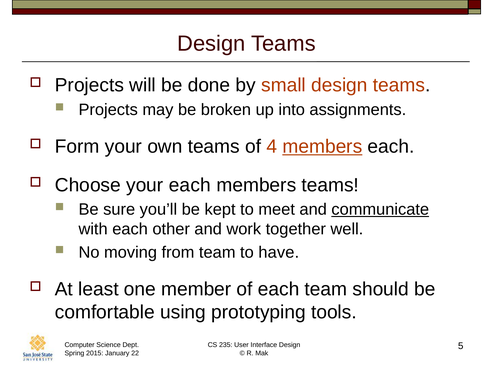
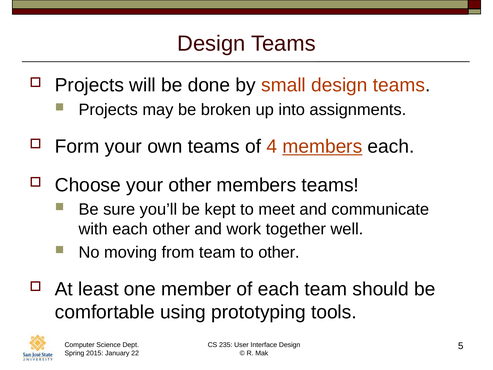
your each: each -> other
communicate underline: present -> none
to have: have -> other
